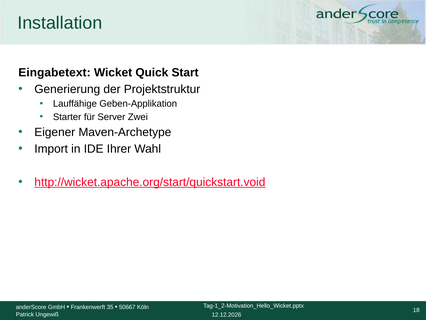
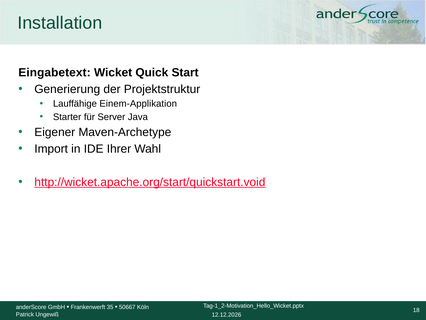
Geben-Applikation: Geben-Applikation -> Einem-Applikation
Zwei: Zwei -> Java
